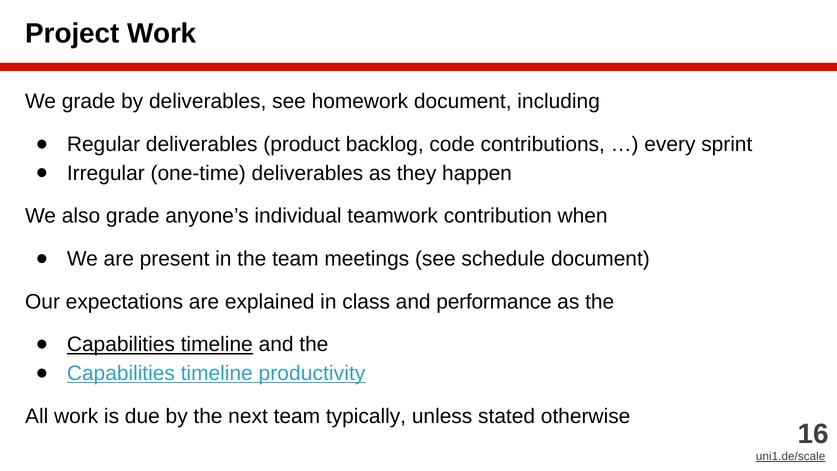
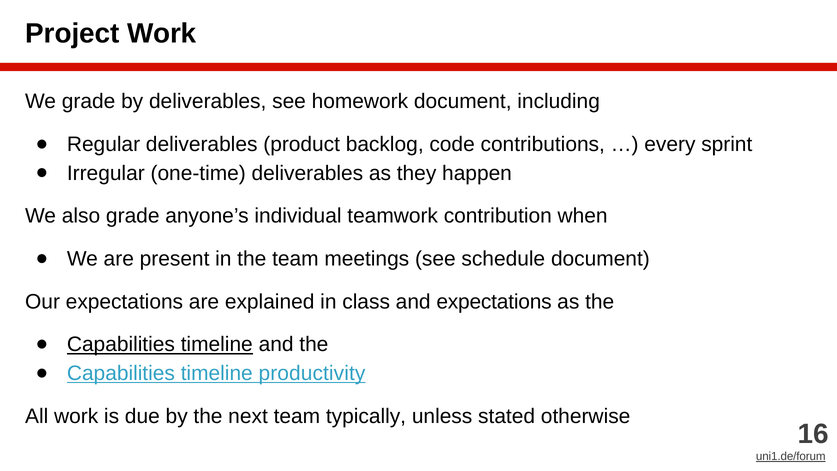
and performance: performance -> expectations
uni1.de/scale: uni1.de/scale -> uni1.de/forum
